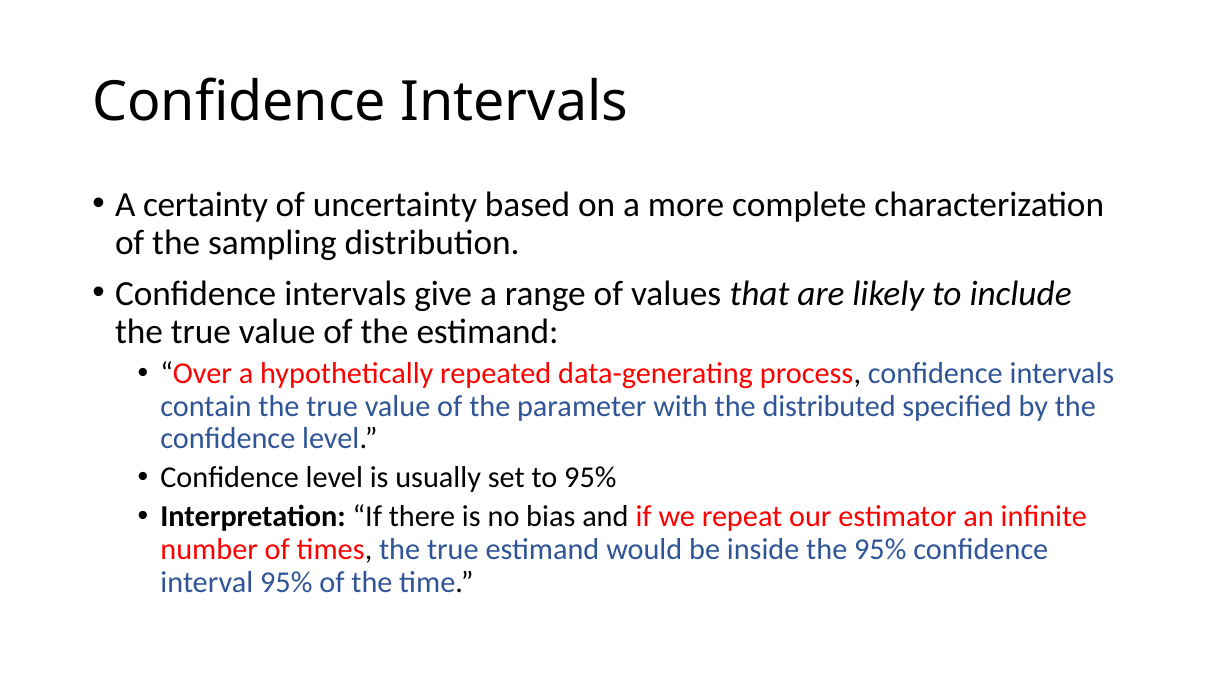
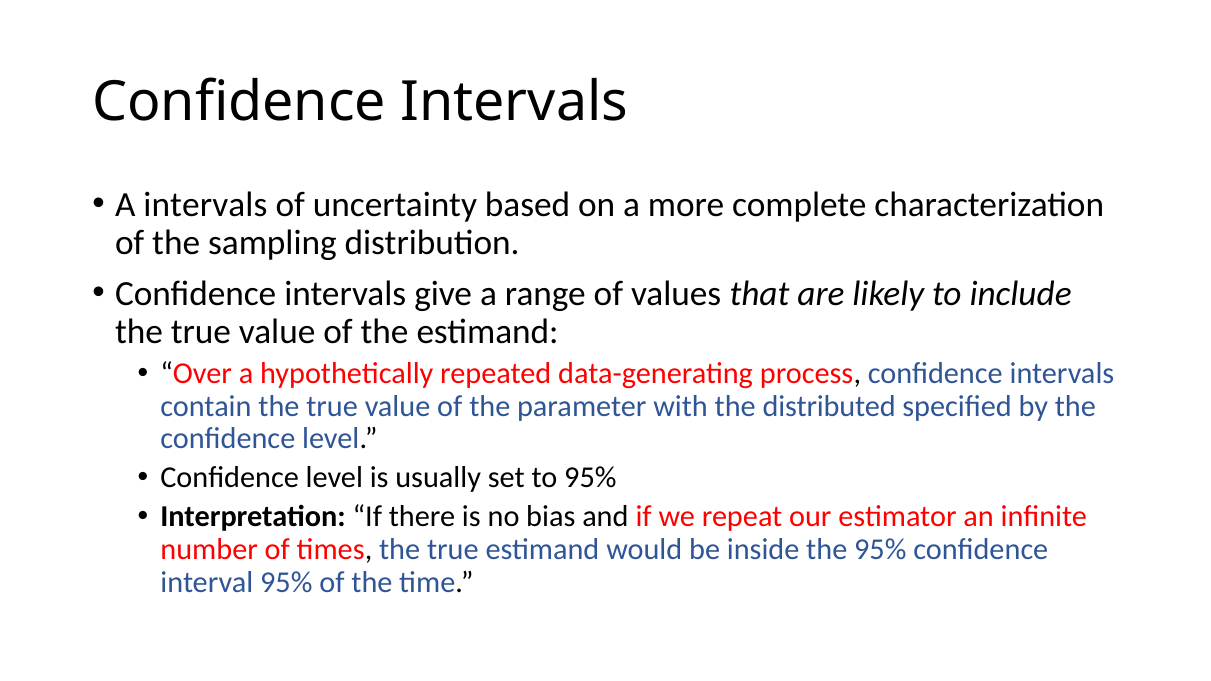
A certainty: certainty -> intervals
